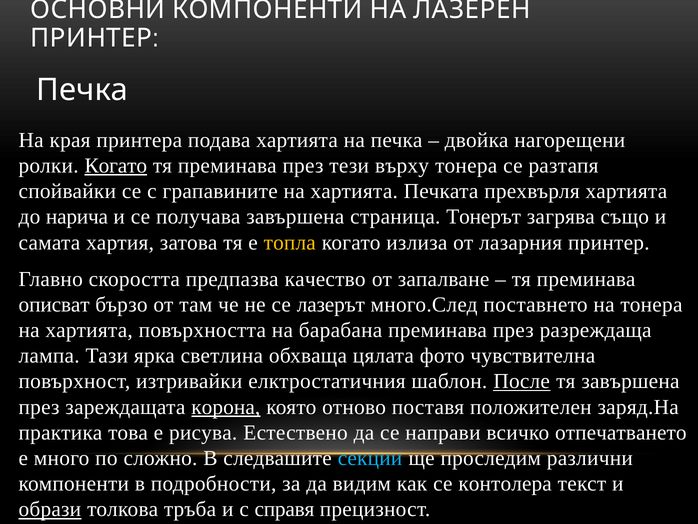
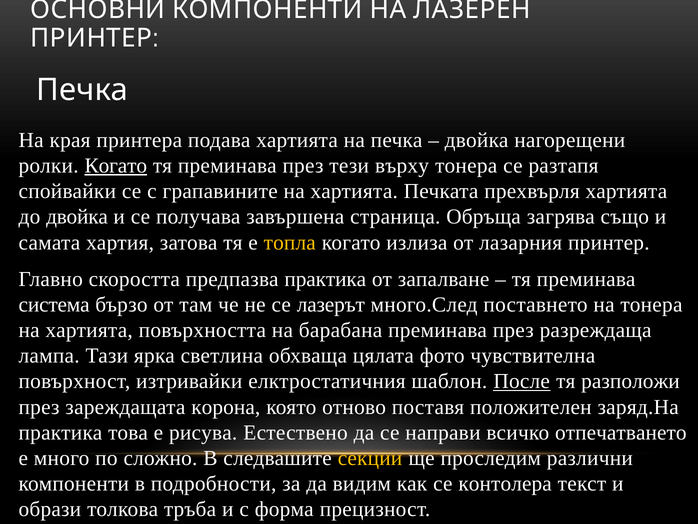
до нарича: нарича -> двойка
Тонерът: Тонерът -> Обръща
предпазва качество: качество -> практика
описват: описват -> система
тя завършена: завършена -> разположи
корона underline: present -> none
секции colour: light blue -> yellow
образи underline: present -> none
справя: справя -> форма
